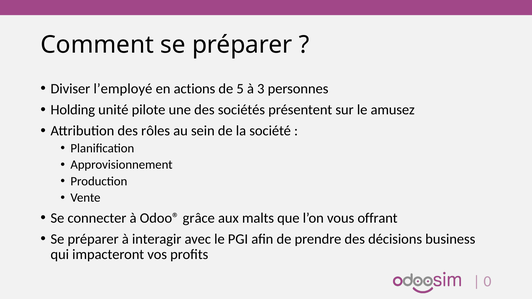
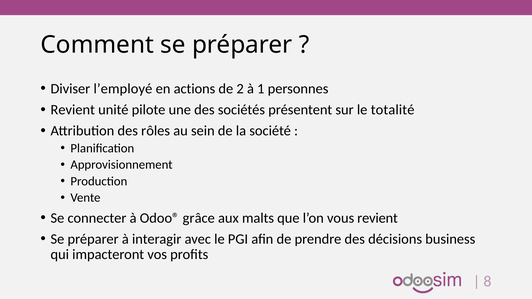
5: 5 -> 2
3: 3 -> 1
Holding at (73, 110): Holding -> Revient
amusez: amusez -> totalité
vous offrant: offrant -> revient
0: 0 -> 8
